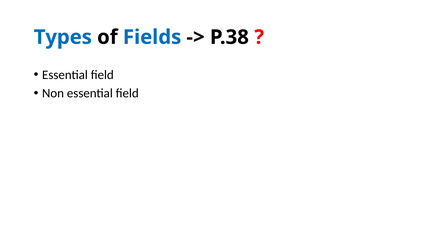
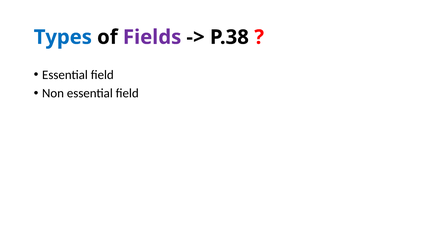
Fields colour: blue -> purple
